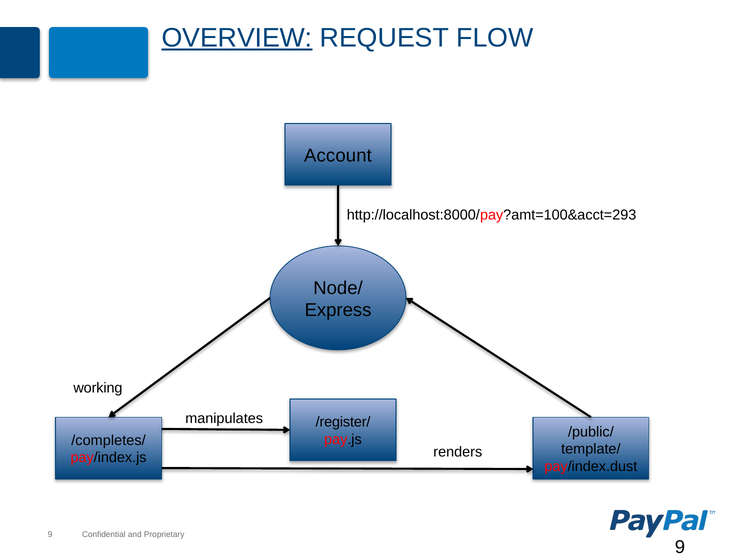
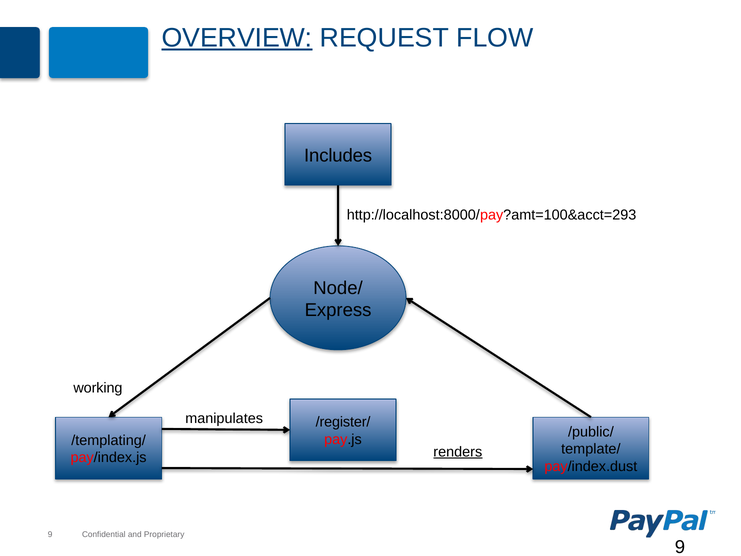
Account: Account -> Includes
/completes/: /completes/ -> /templating/
renders underline: none -> present
